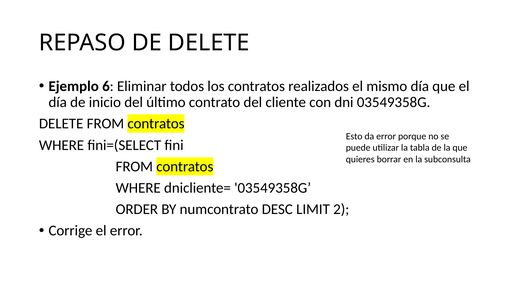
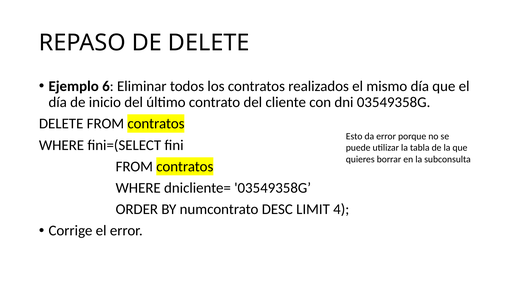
2: 2 -> 4
